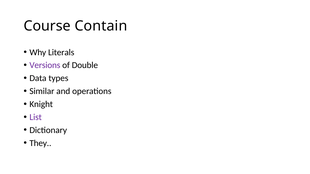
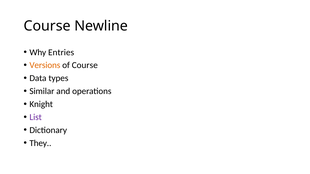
Contain: Contain -> Newline
Literals: Literals -> Entries
Versions colour: purple -> orange
of Double: Double -> Course
